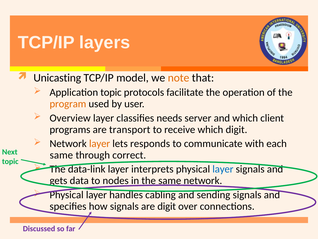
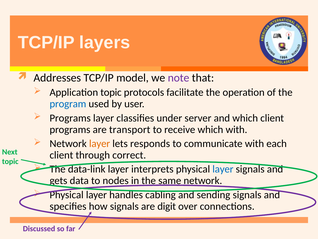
Unicasting: Unicasting -> Addresses
note colour: orange -> purple
program colour: orange -> blue
Overview at (70, 118): Overview -> Programs
needs: needs -> under
which digit: digit -> with
same at (61, 155): same -> client
